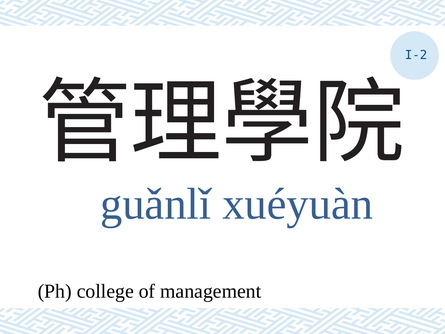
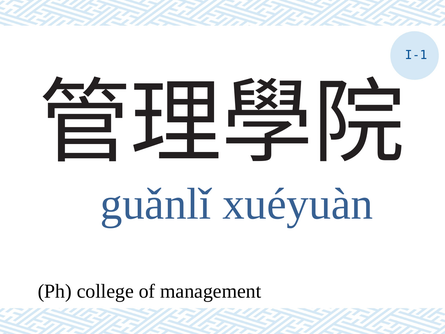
I-2: I-2 -> I-1
